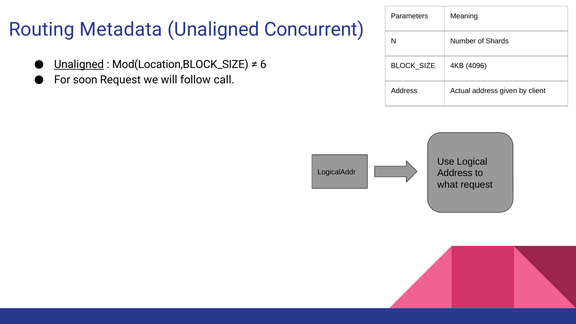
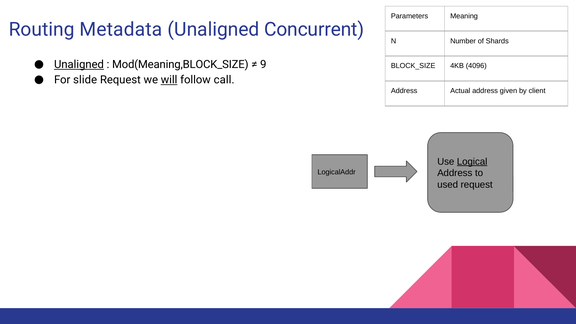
Mod(Location,BLOCK_SIZE: Mod(Location,BLOCK_SIZE -> Mod(Meaning,BLOCK_SIZE
6: 6 -> 9
soon: soon -> slide
will underline: none -> present
Logical underline: none -> present
what: what -> used
